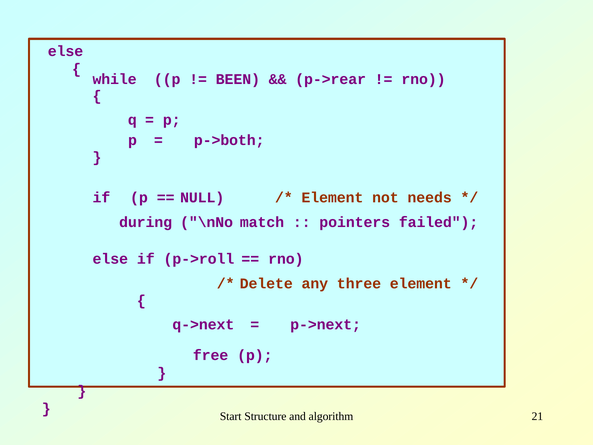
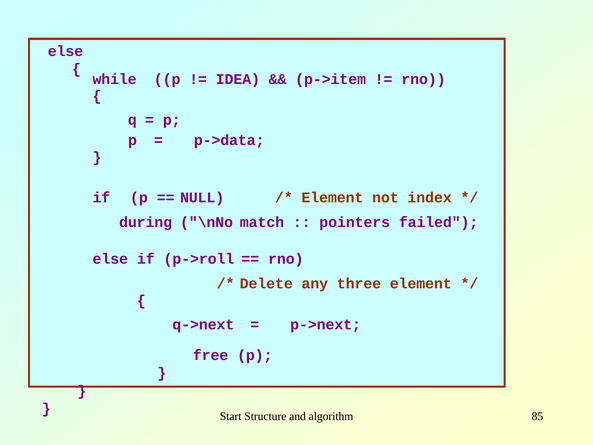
BEEN: BEEN -> IDEA
p->rear: p->rear -> p->item
p->both: p->both -> p->data
needs: needs -> index
21: 21 -> 85
